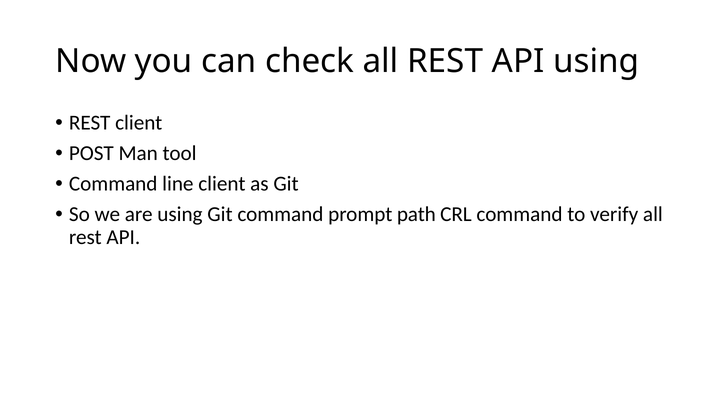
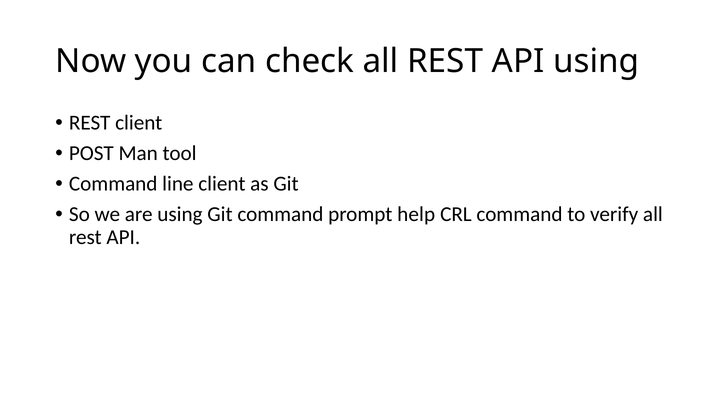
path: path -> help
